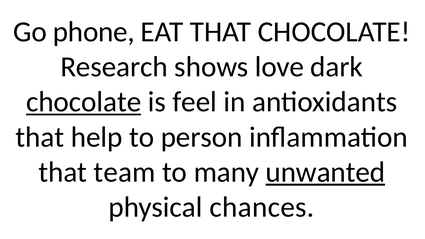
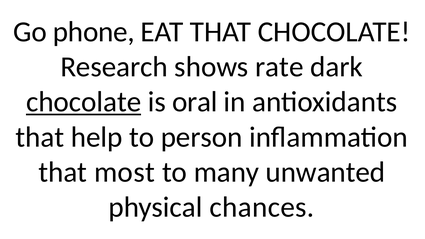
love: love -> rate
feel: feel -> oral
team: team -> most
unwanted underline: present -> none
